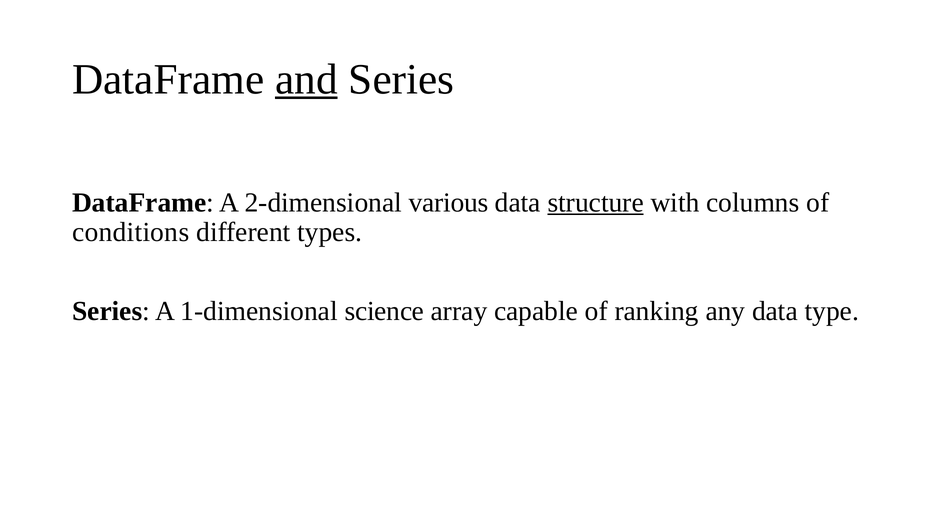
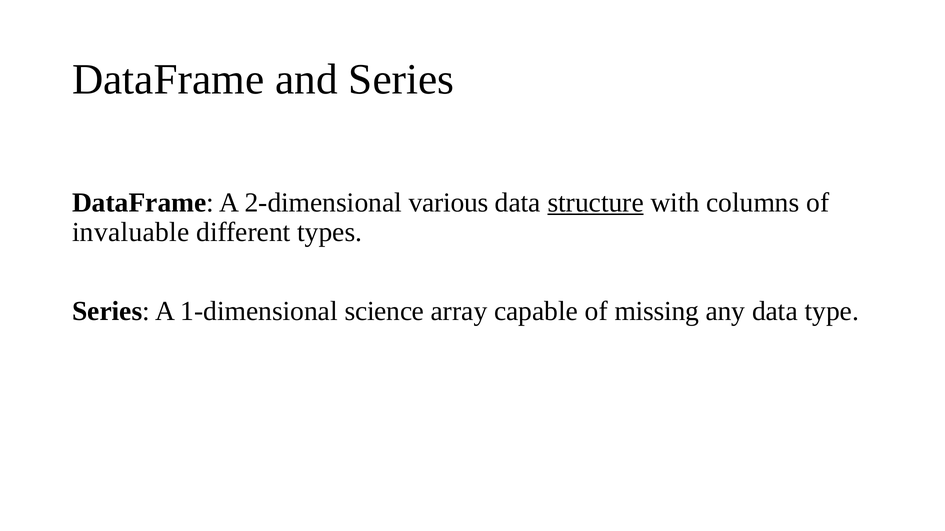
and underline: present -> none
conditions: conditions -> invaluable
ranking: ranking -> missing
